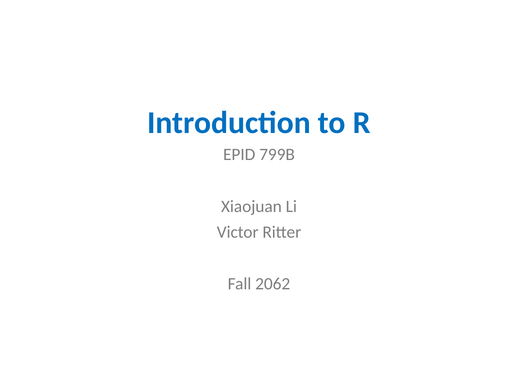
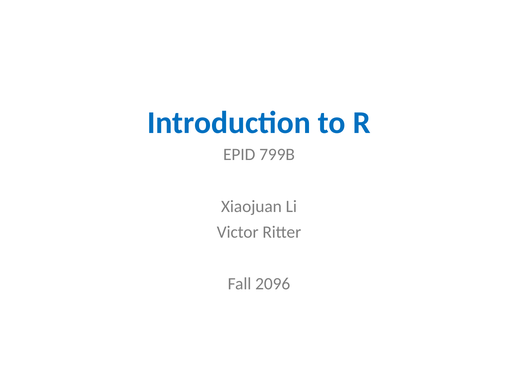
2062: 2062 -> 2096
